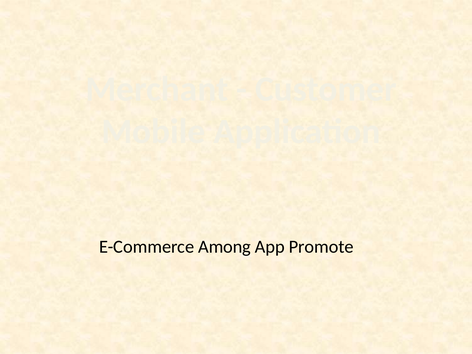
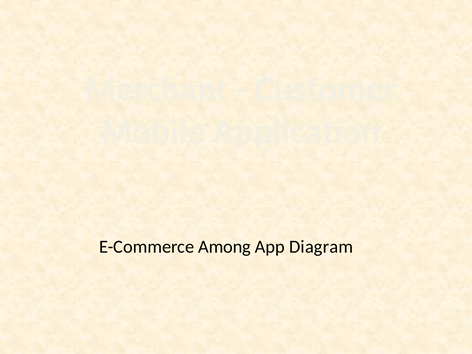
Promote: Promote -> Diagram
